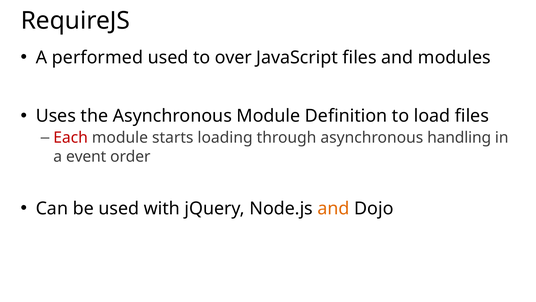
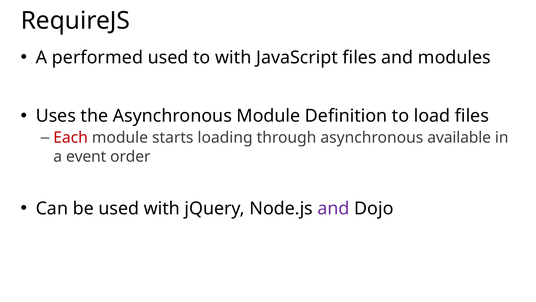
to over: over -> with
handling: handling -> available
and at (334, 208) colour: orange -> purple
